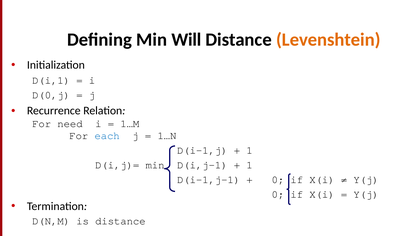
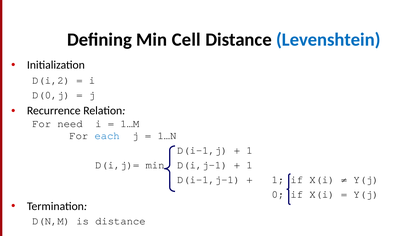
Will: Will -> Cell
Levenshtein colour: orange -> blue
D(i,1: D(i,1 -> D(i,2
0 at (278, 180): 0 -> 1
